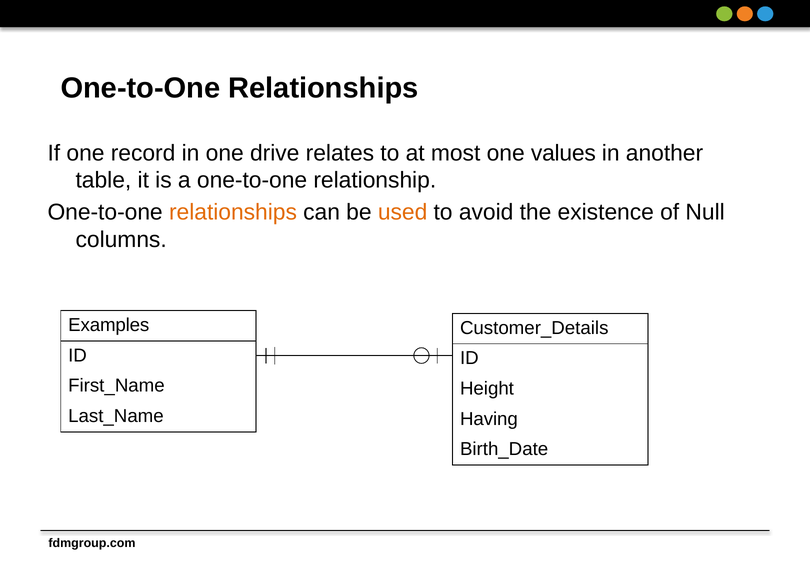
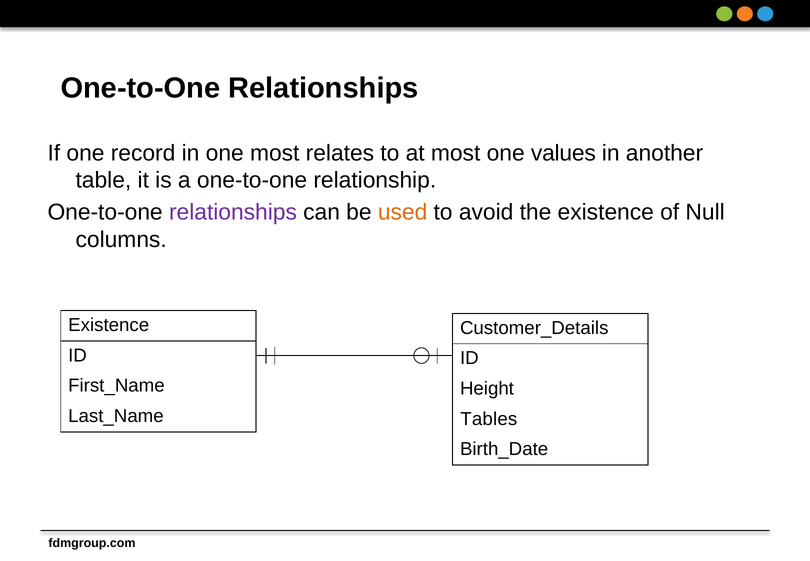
one drive: drive -> most
relationships at (233, 212) colour: orange -> purple
Examples at (109, 325): Examples -> Existence
Having: Having -> Tables
